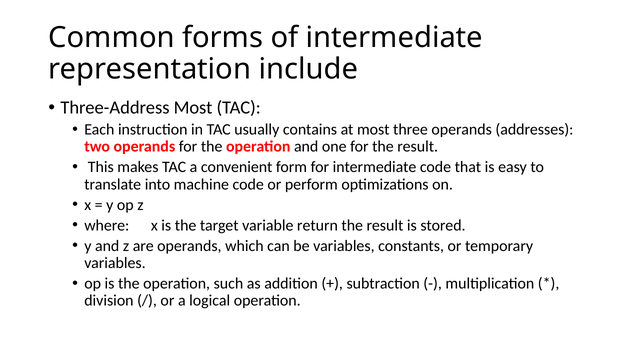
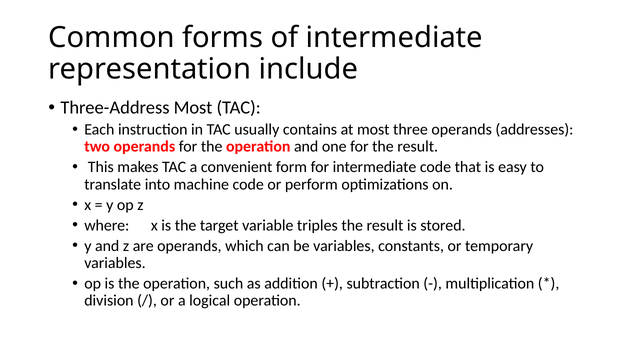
return: return -> triples
